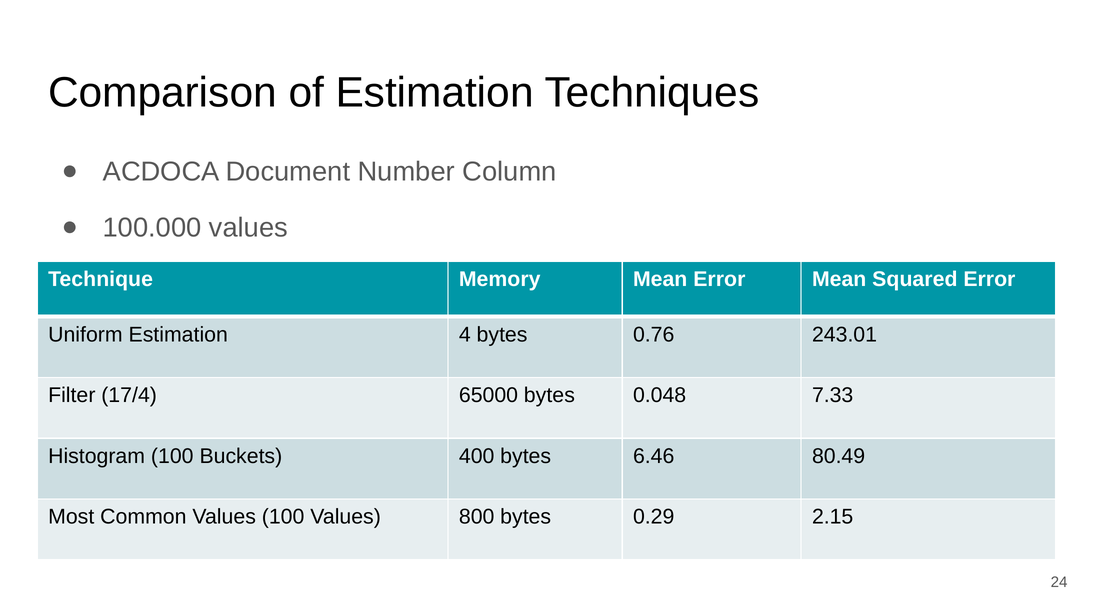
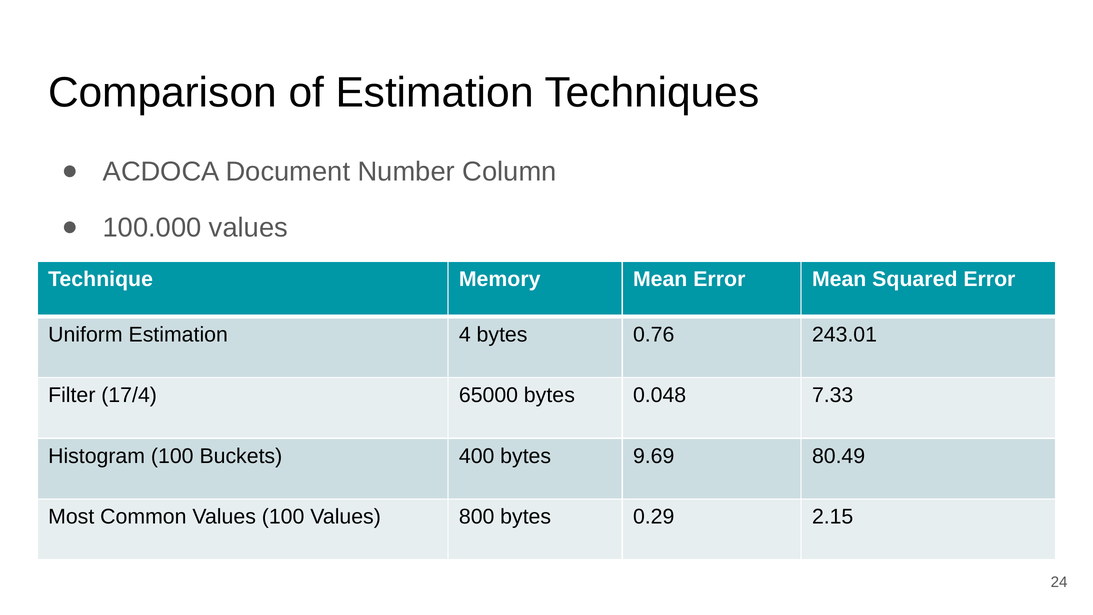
6.46: 6.46 -> 9.69
